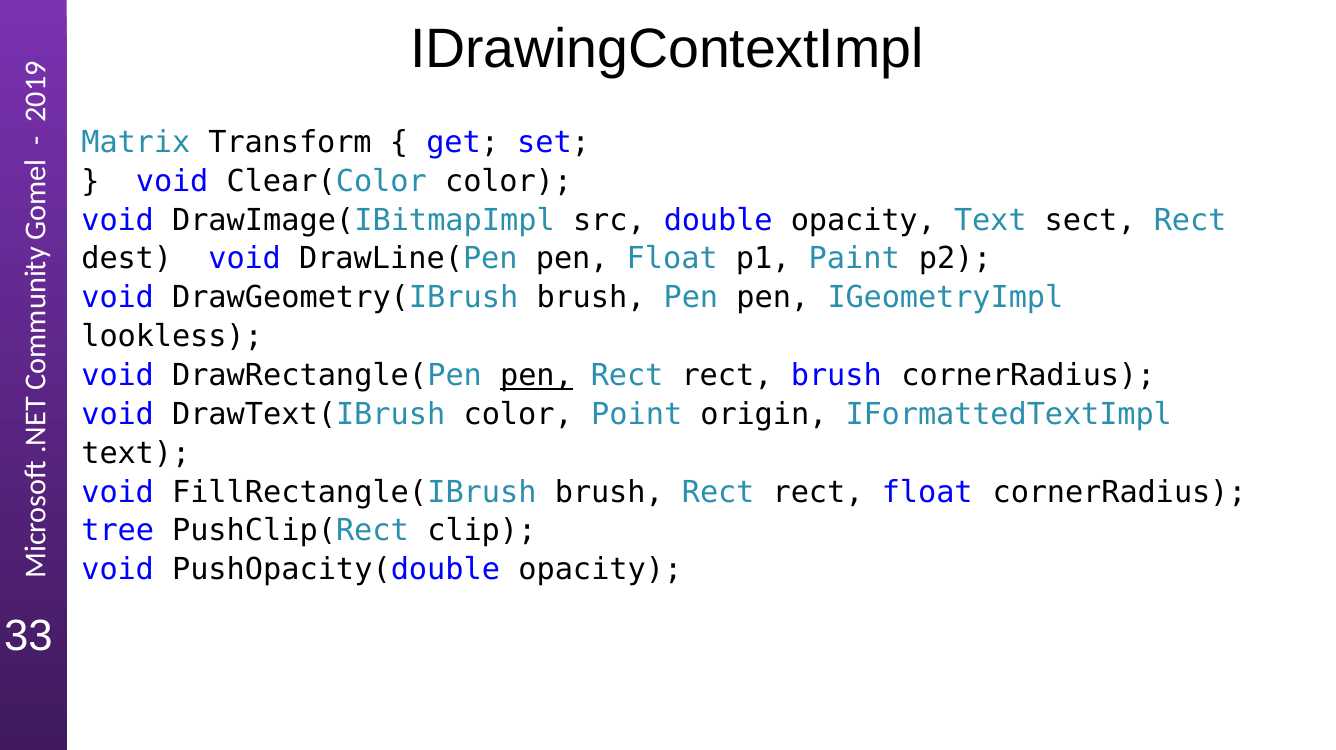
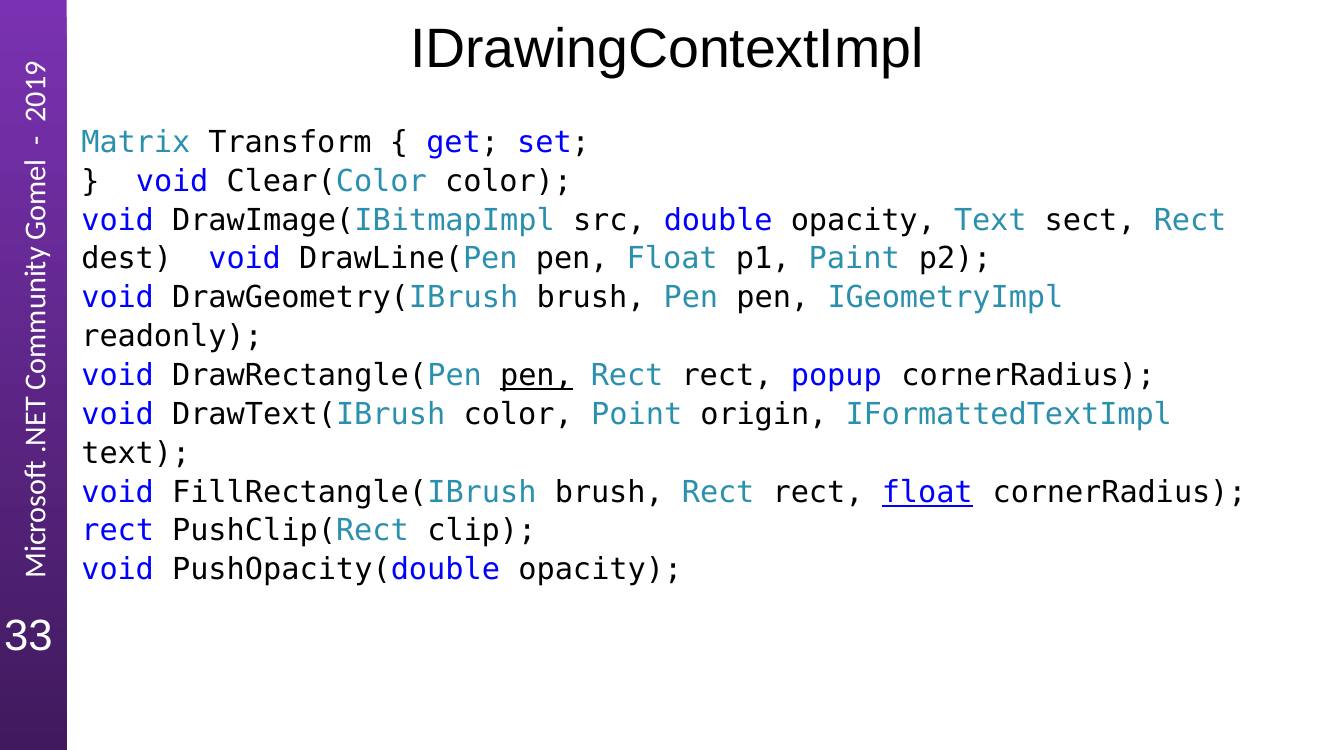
lookless: lookless -> readonly
rect brush: brush -> popup
float at (927, 493) underline: none -> present
tree at (118, 530): tree -> rect
